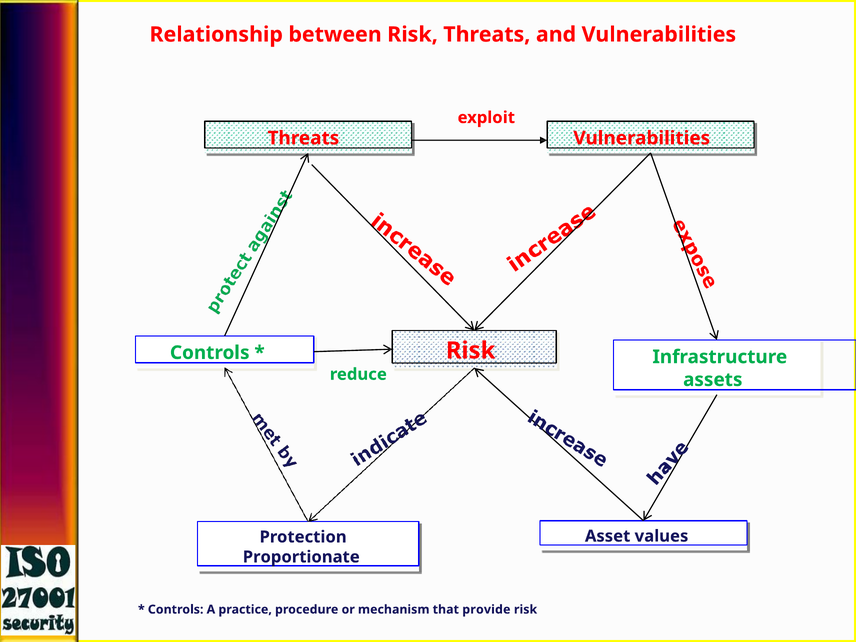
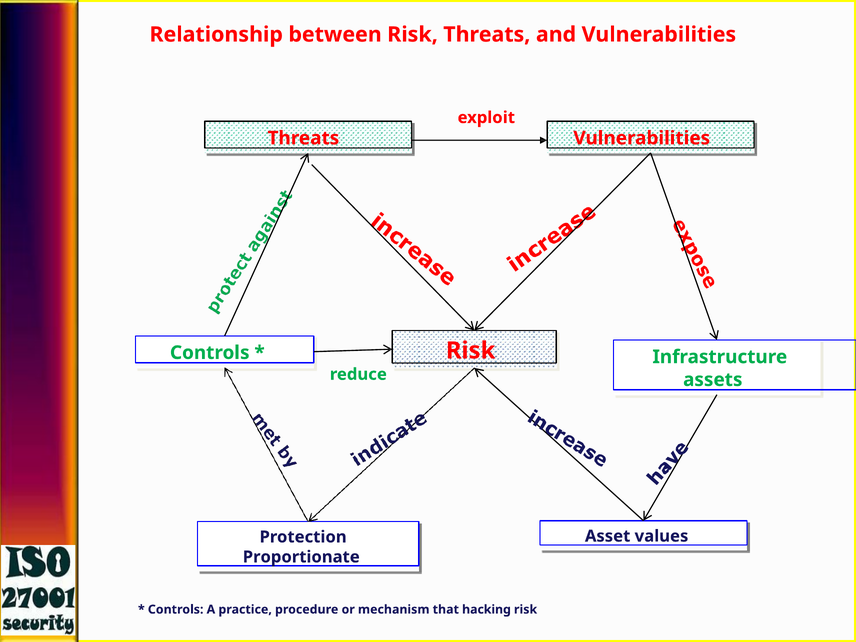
provide: provide -> hacking
